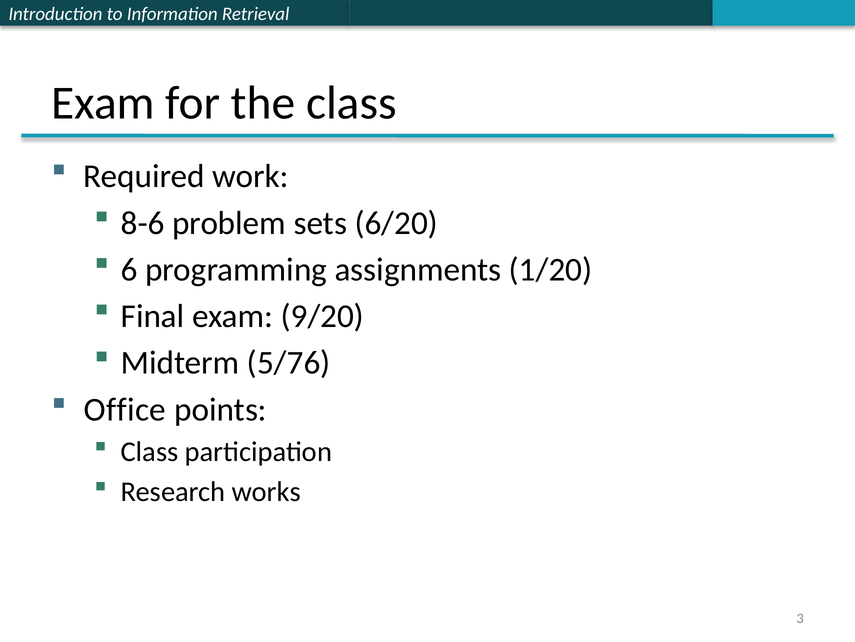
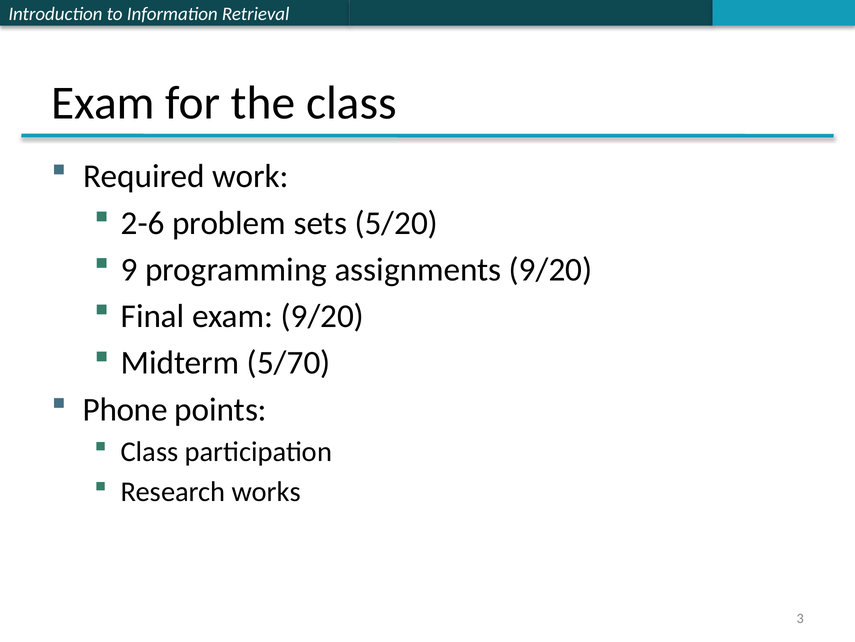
8-6: 8-6 -> 2-6
6/20: 6/20 -> 5/20
6: 6 -> 9
assignments 1/20: 1/20 -> 9/20
5/76: 5/76 -> 5/70
Office: Office -> Phone
